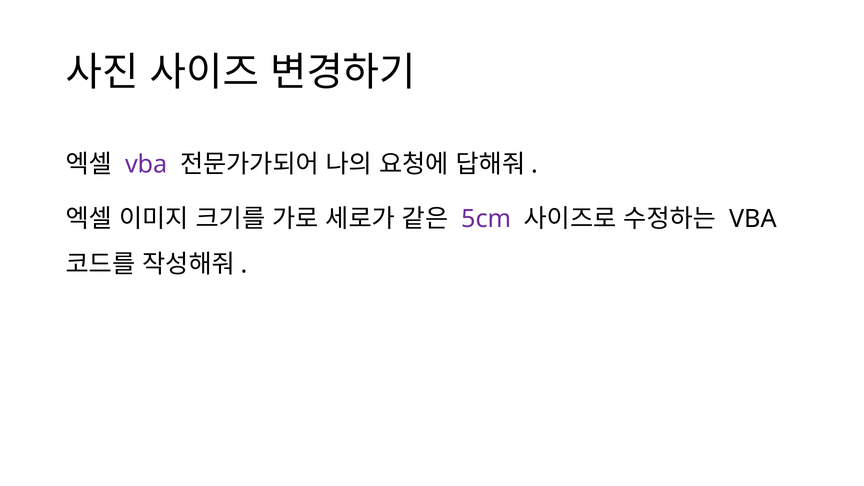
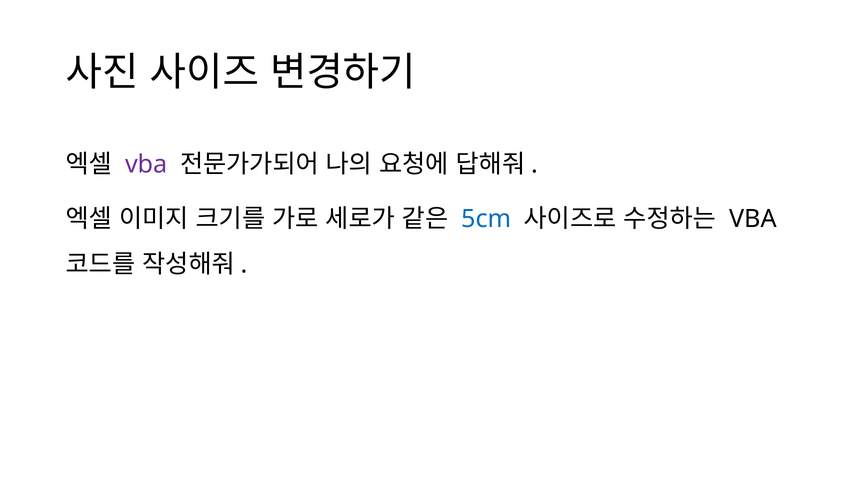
5cm colour: purple -> blue
